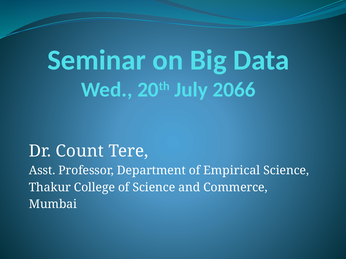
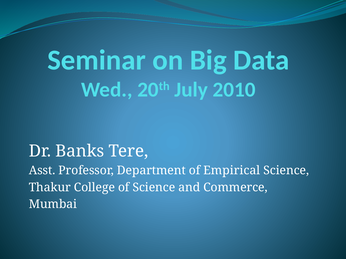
2066: 2066 -> 2010
Count: Count -> Banks
